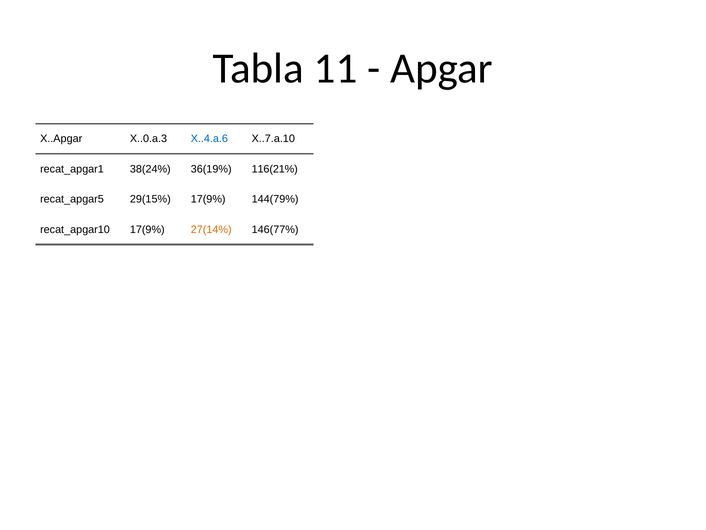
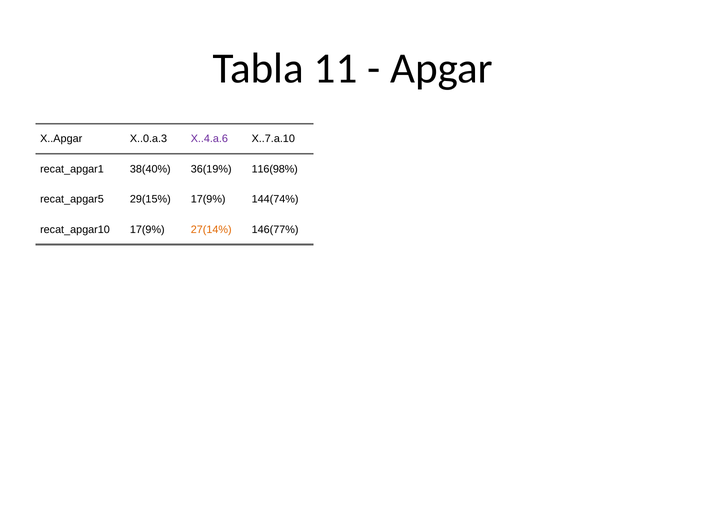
X..4.a.6 colour: blue -> purple
38(24%: 38(24% -> 38(40%
116(21%: 116(21% -> 116(98%
144(79%: 144(79% -> 144(74%
